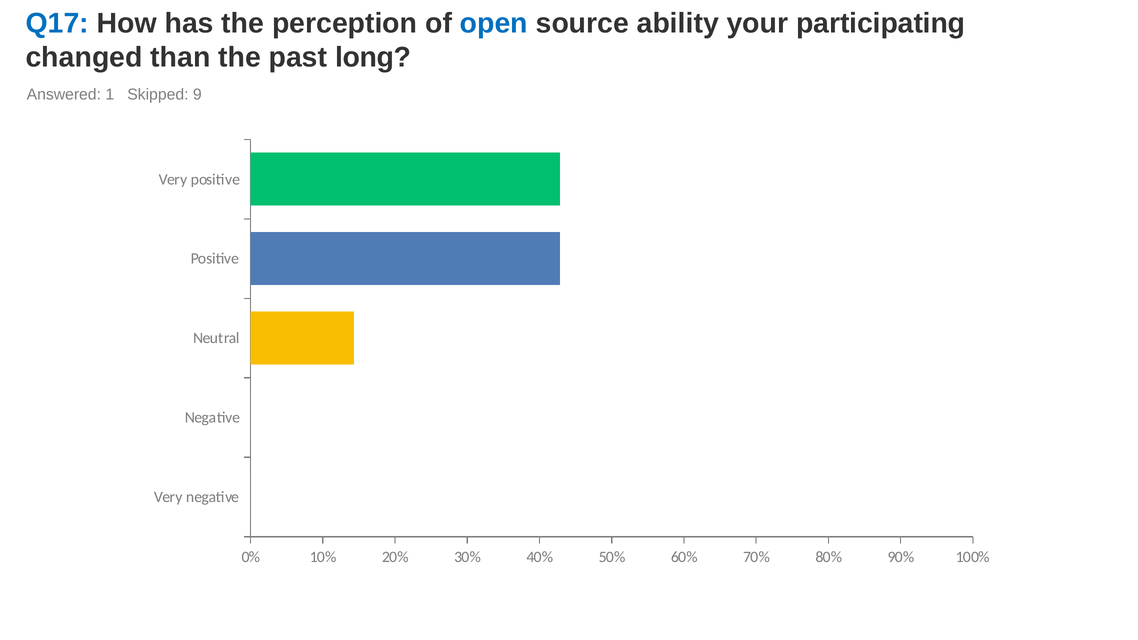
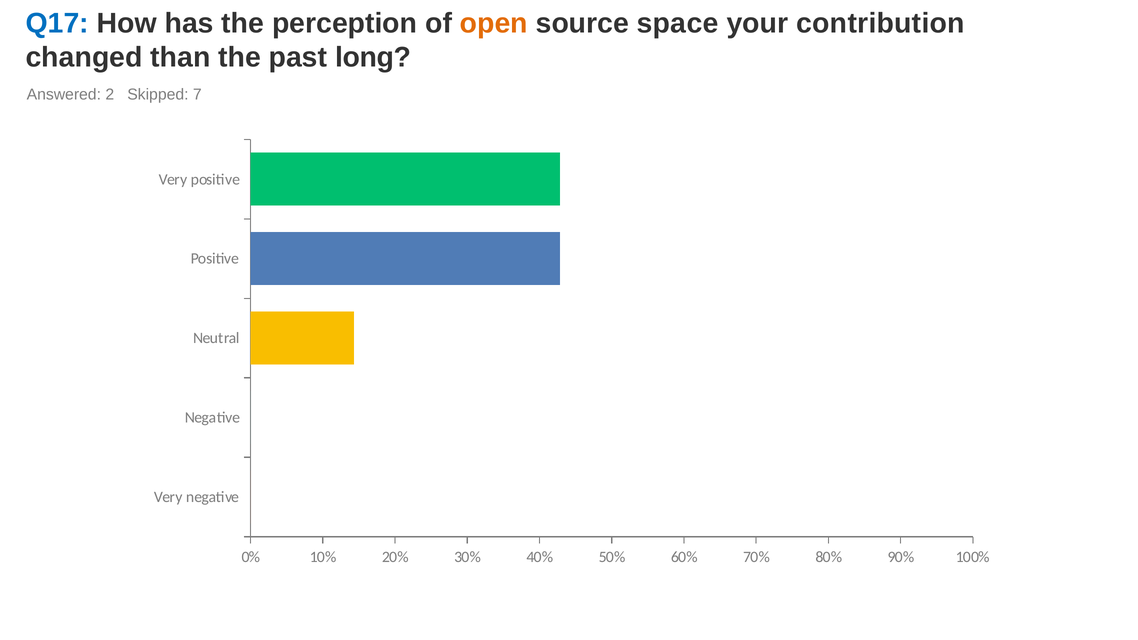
open colour: blue -> orange
ability: ability -> space
participating: participating -> contribution
1: 1 -> 2
9: 9 -> 7
